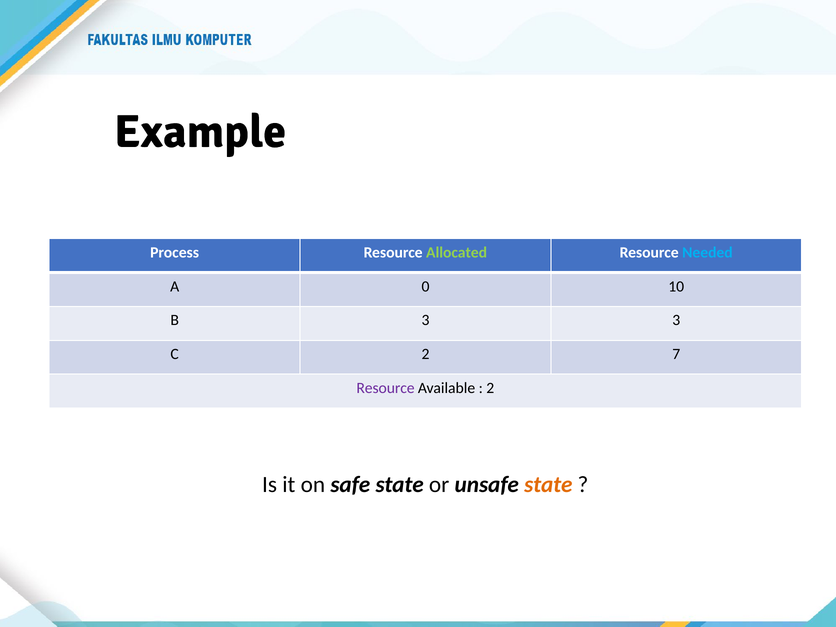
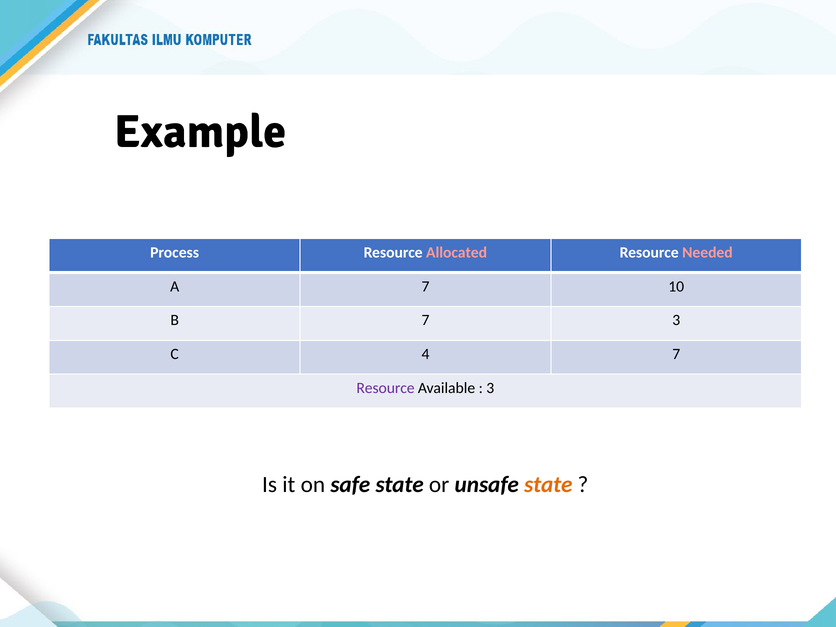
Allocated colour: light green -> pink
Needed colour: light blue -> pink
A 0: 0 -> 7
B 3: 3 -> 7
C 2: 2 -> 4
2 at (490, 388): 2 -> 3
